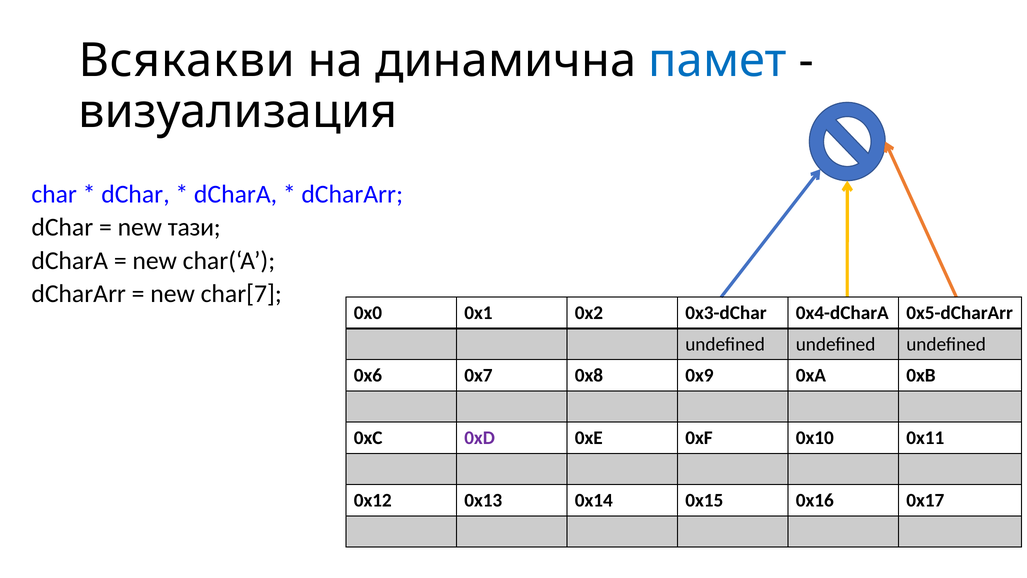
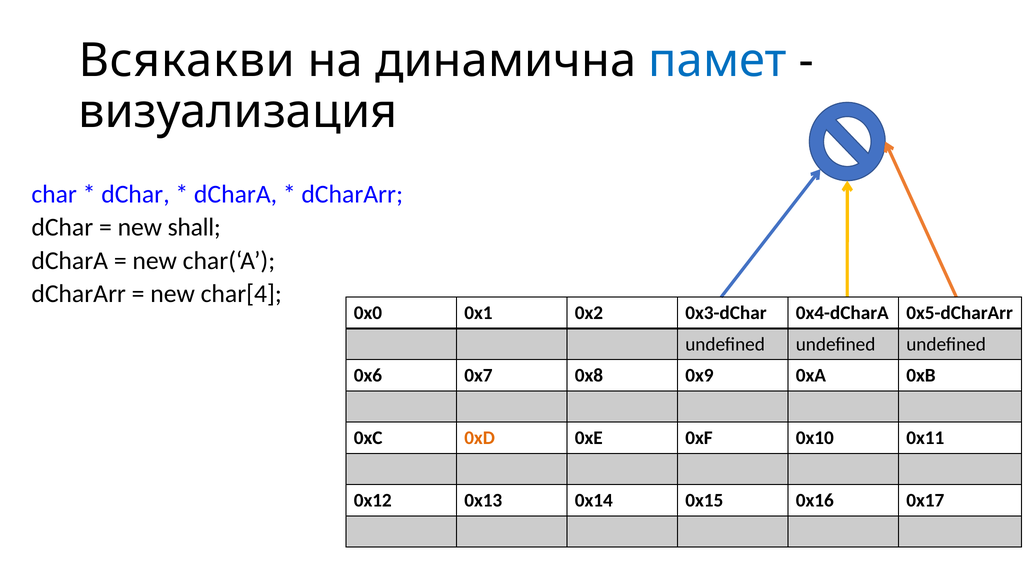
тази: тази -> shall
char[7: char[7 -> char[4
0xD colour: purple -> orange
